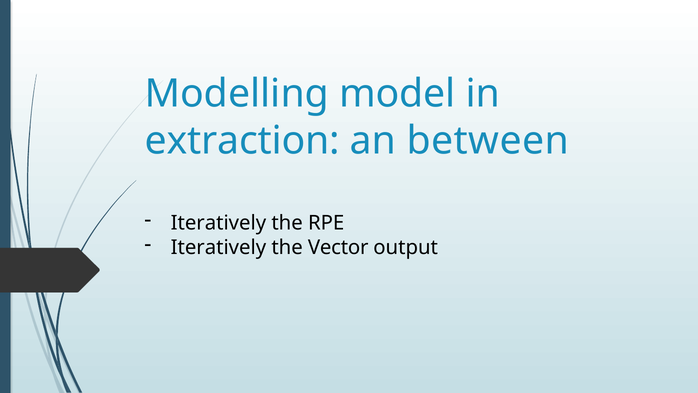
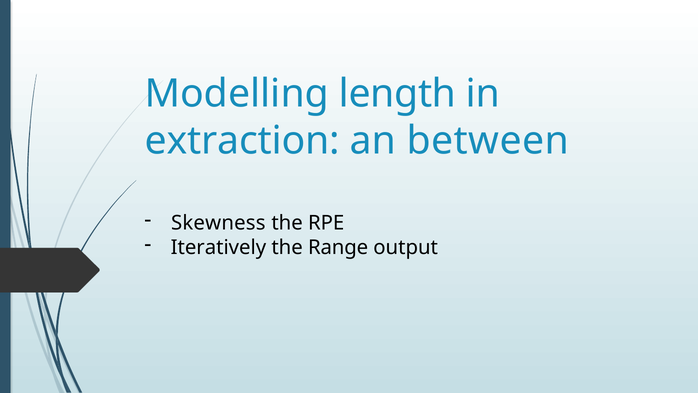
model: model -> length
Iteratively at (218, 223): Iteratively -> Skewness
Vector: Vector -> Range
